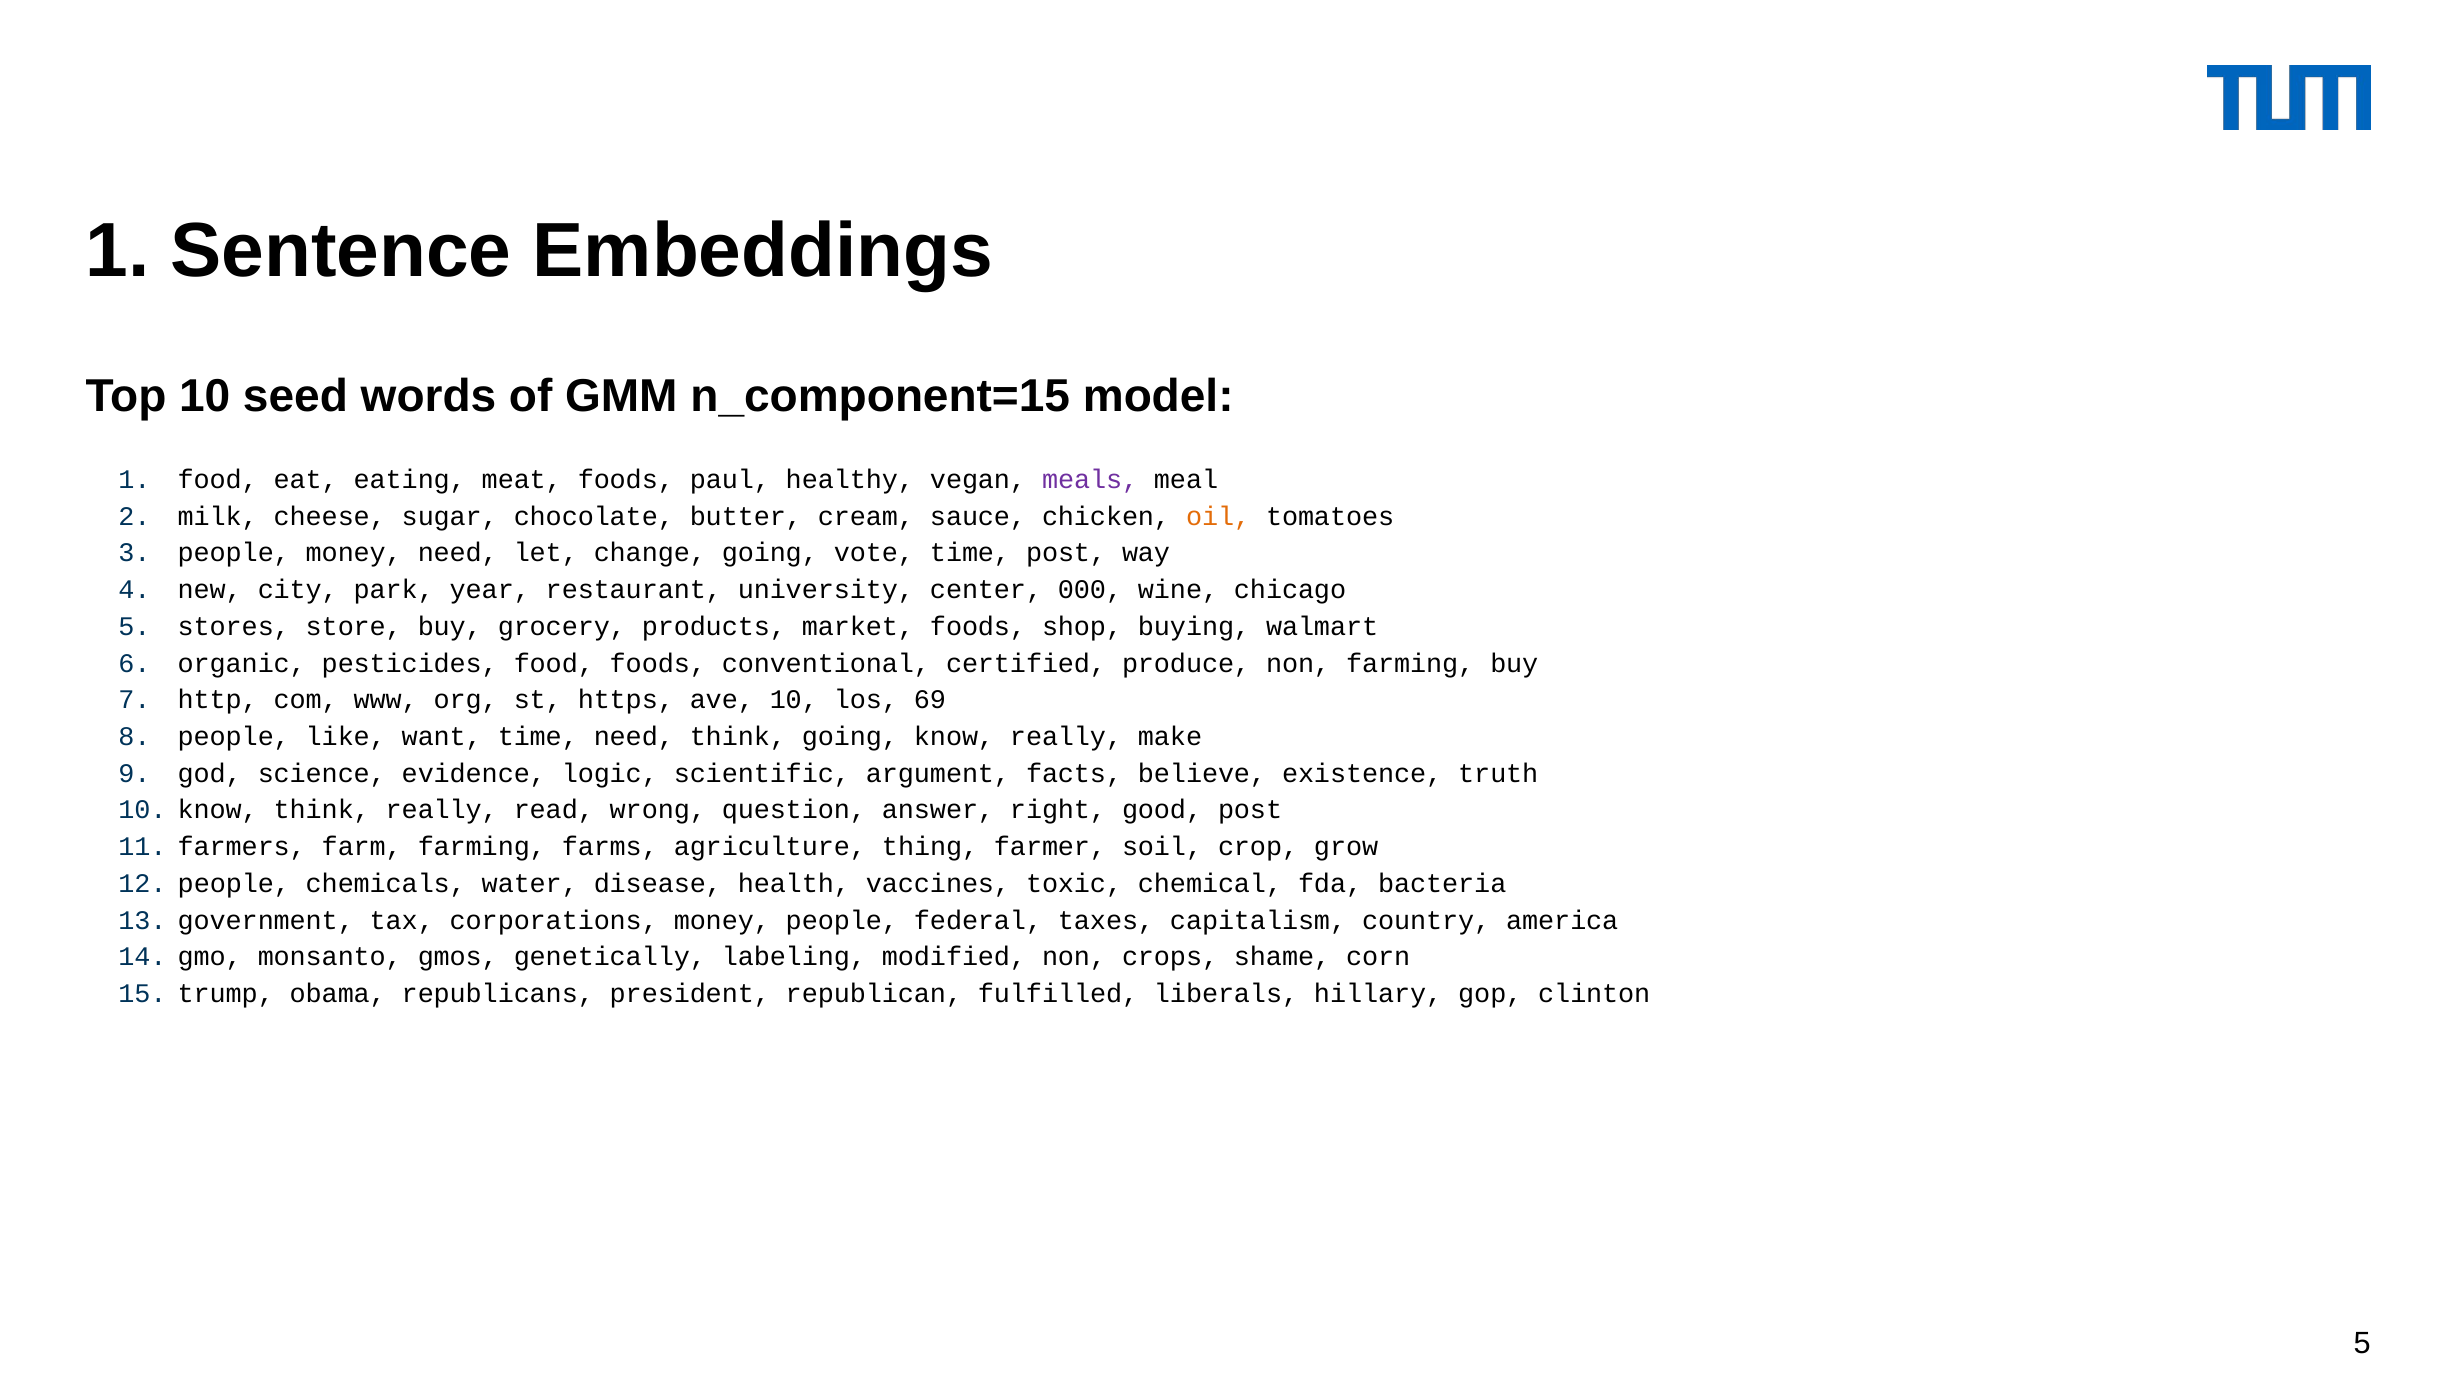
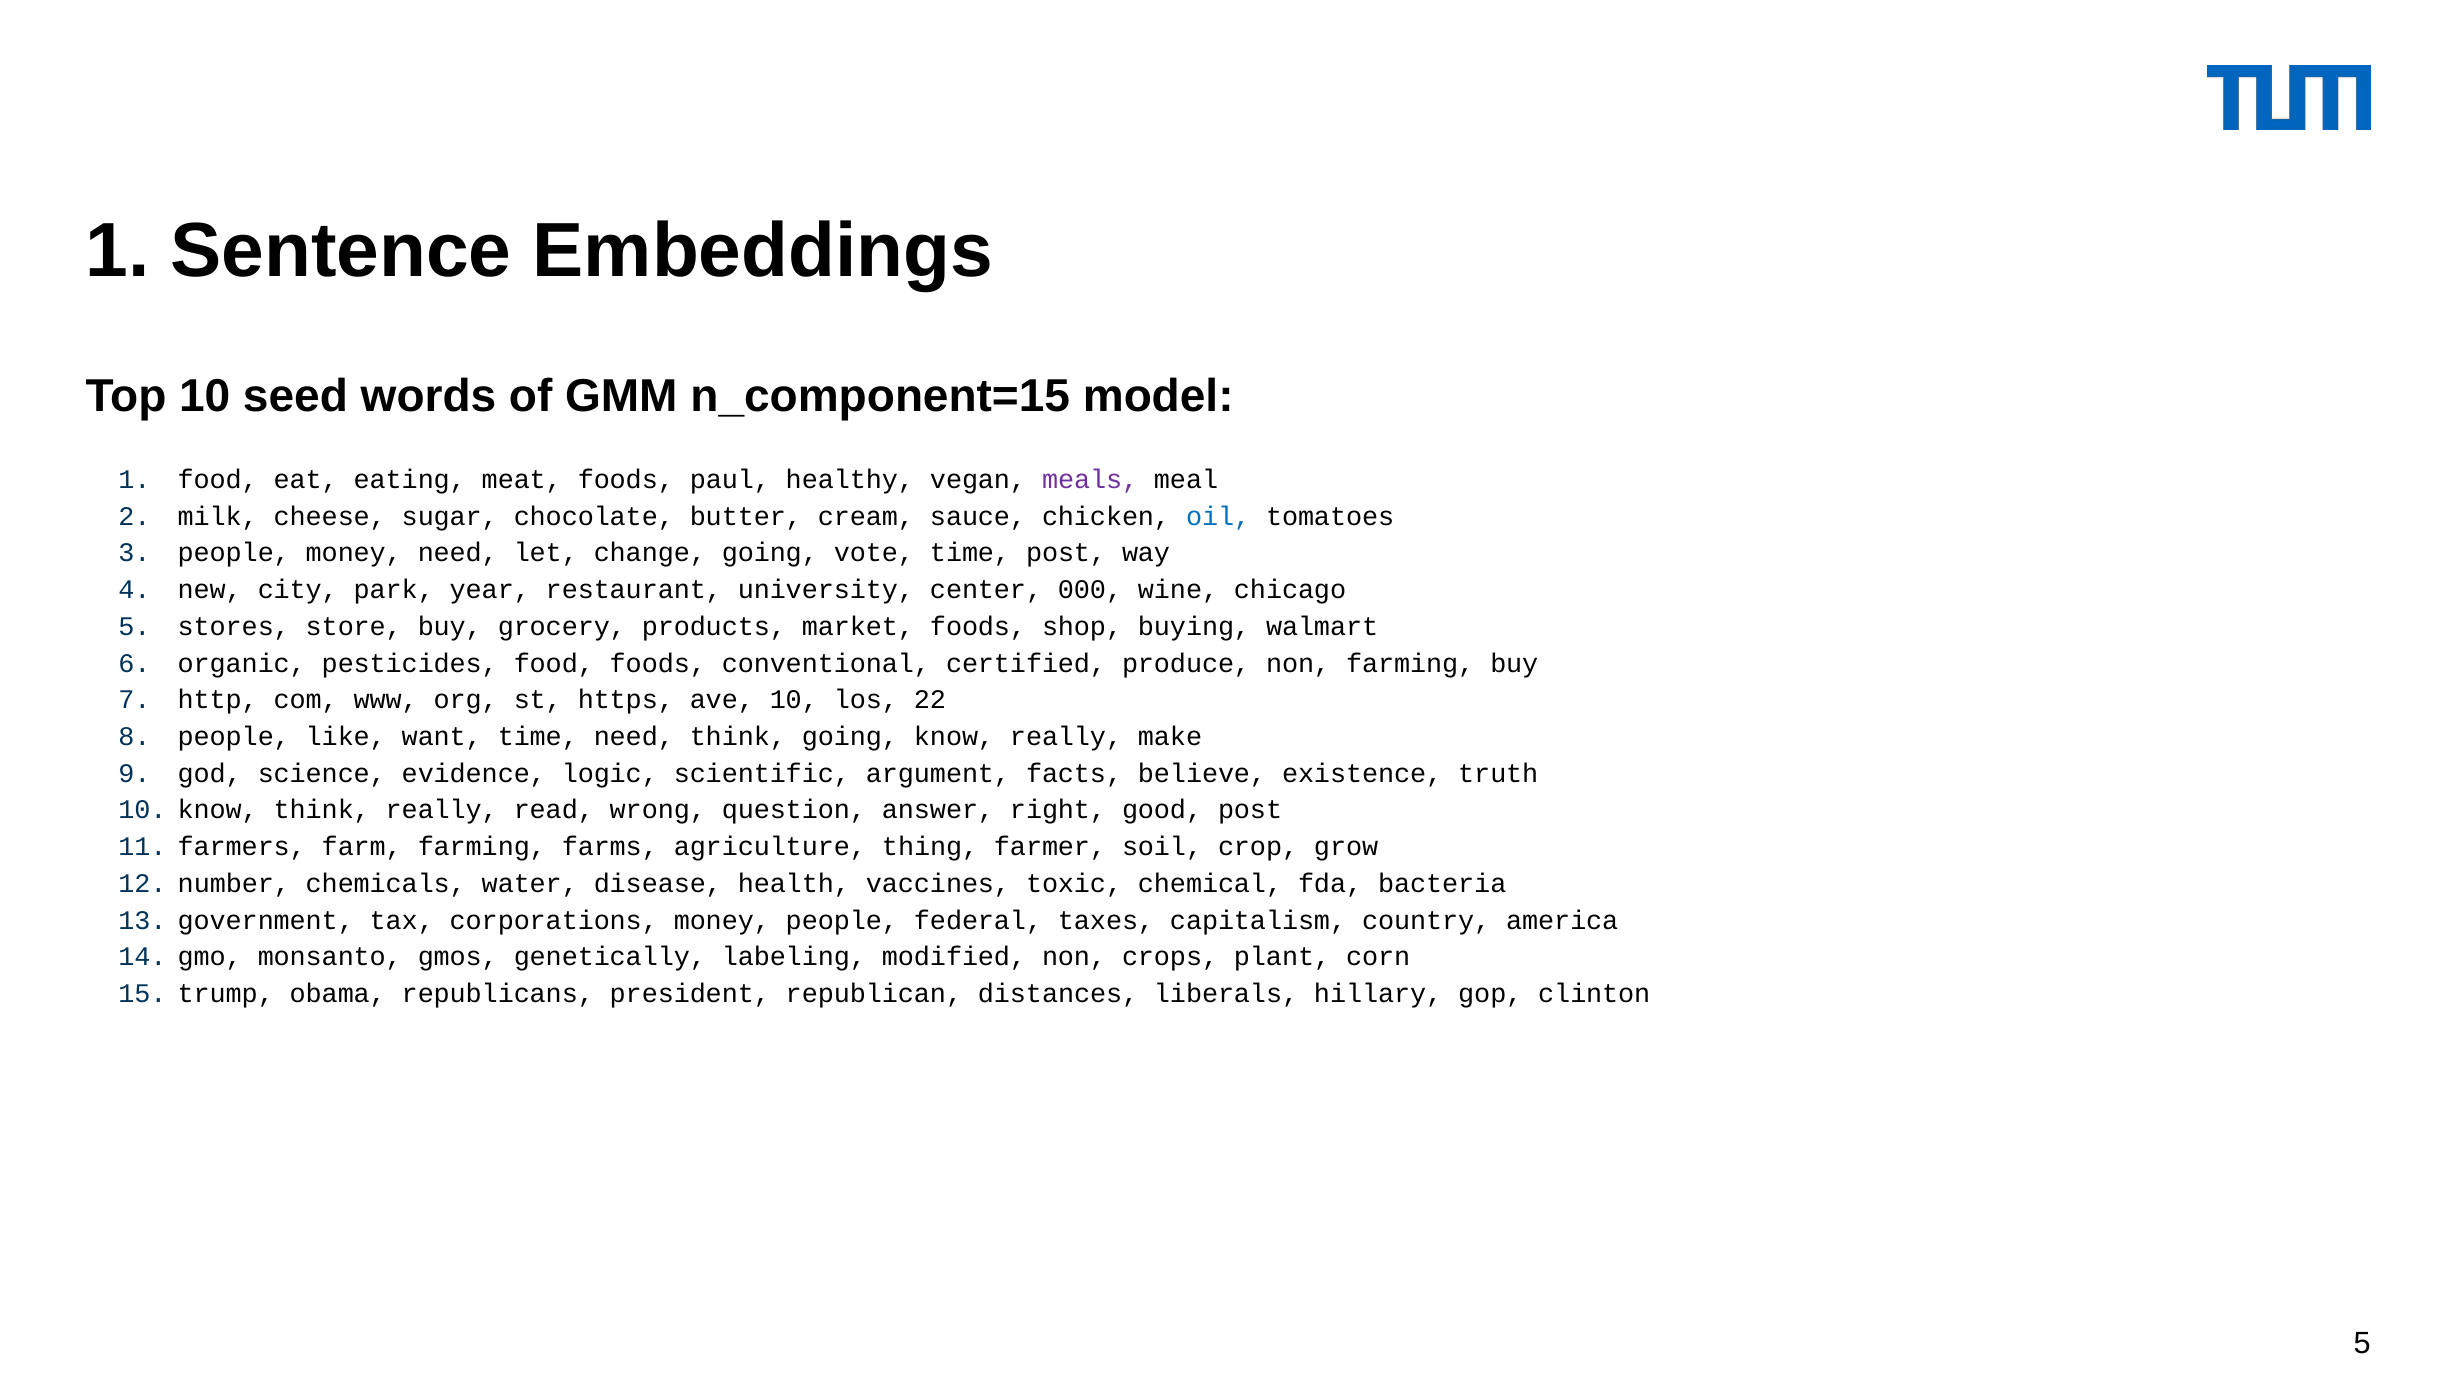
oil colour: orange -> blue
69: 69 -> 22
people at (234, 883): people -> number
shame: shame -> plant
fulfilled: fulfilled -> distances
